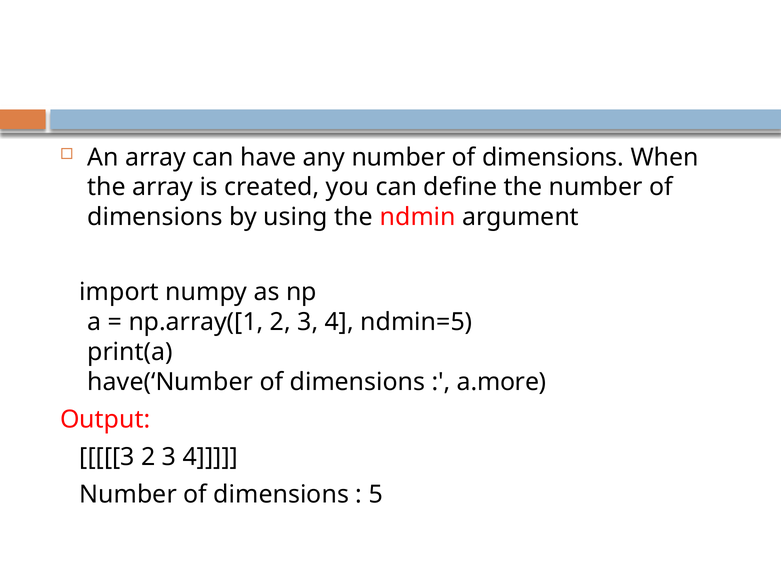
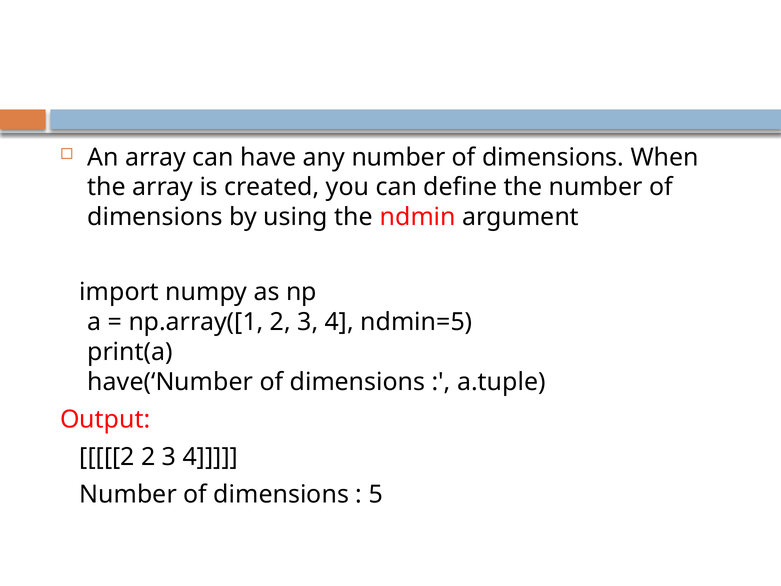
a.more: a.more -> a.tuple
3 at (107, 457): 3 -> 2
